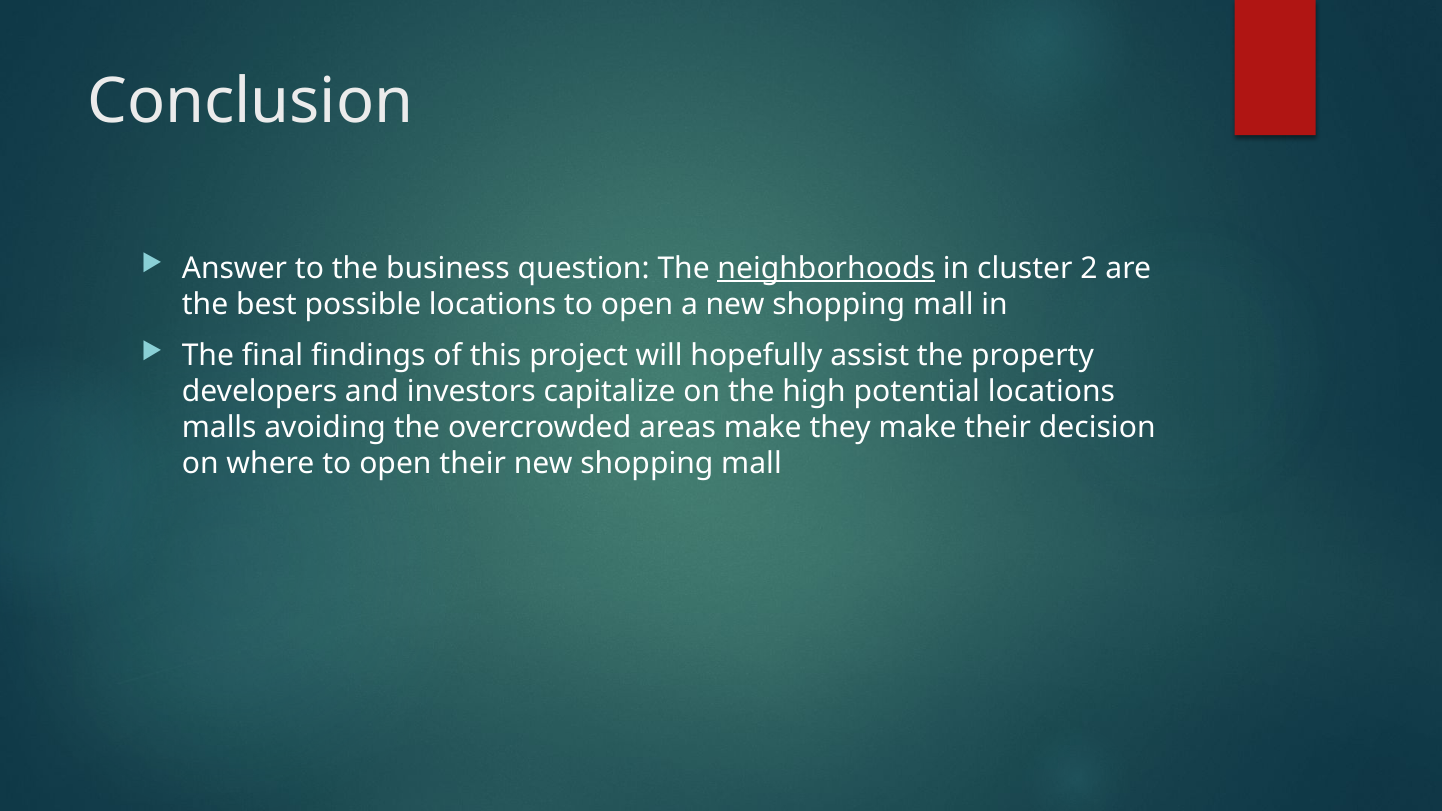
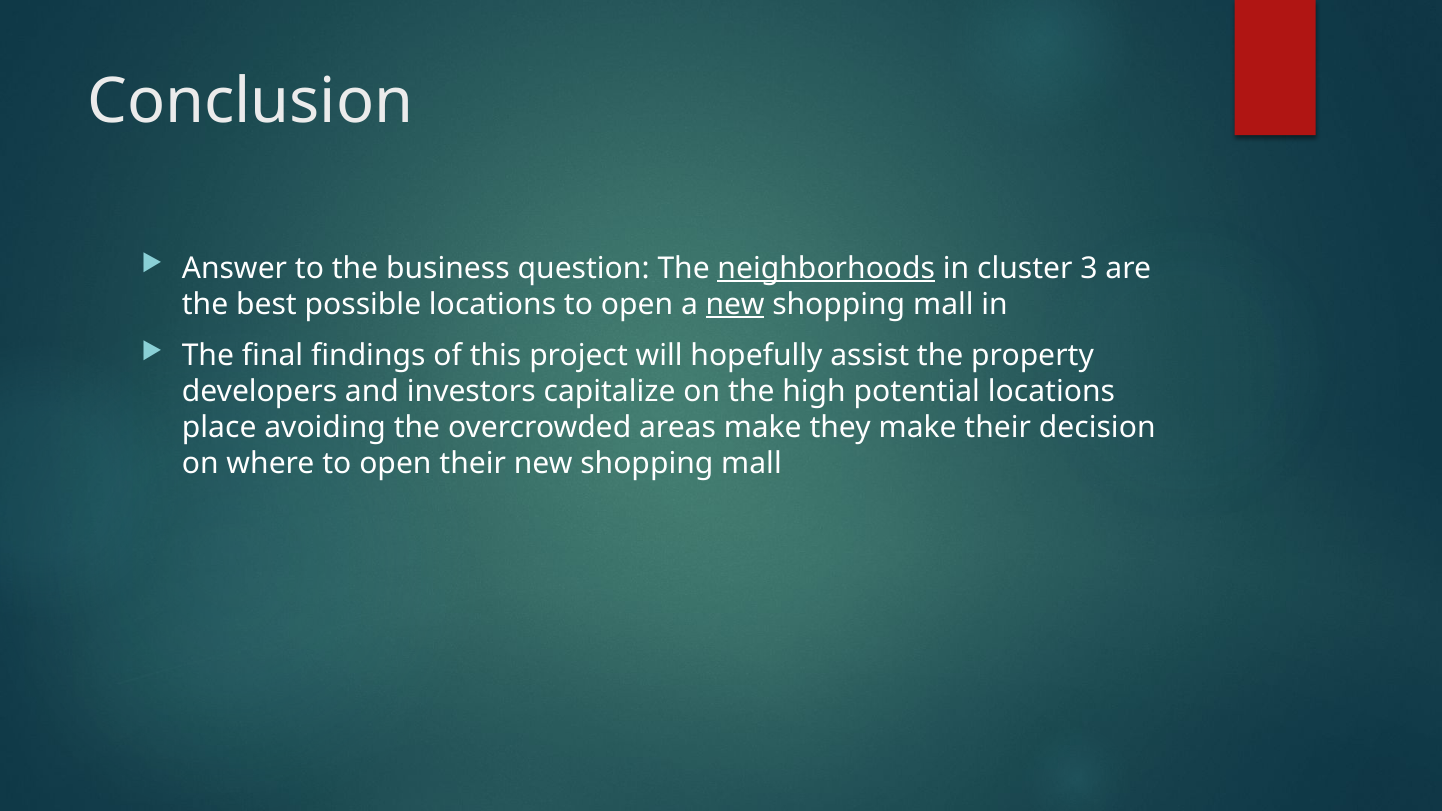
2: 2 -> 3
new at (735, 304) underline: none -> present
malls: malls -> place
